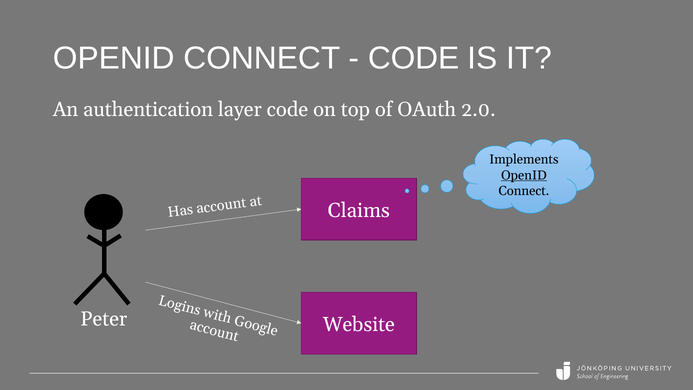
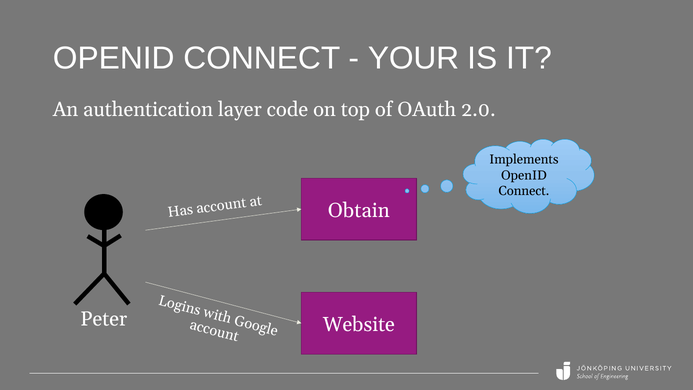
CODE at (414, 58): CODE -> YOUR
OpenID at (524, 175) underline: present -> none
Claims: Claims -> Obtain
